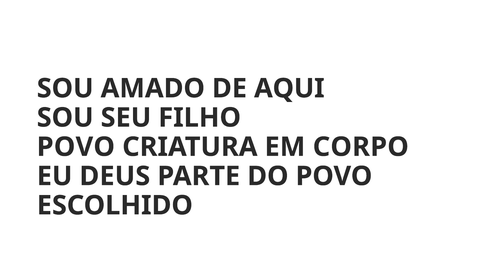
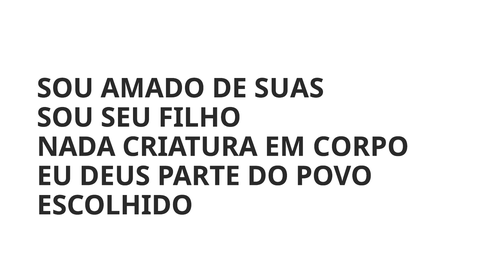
AQUI: AQUI -> SUAS
POVO at (76, 147): POVO -> NADA
